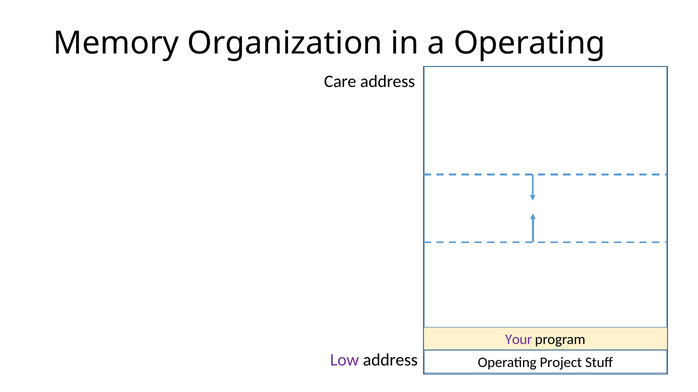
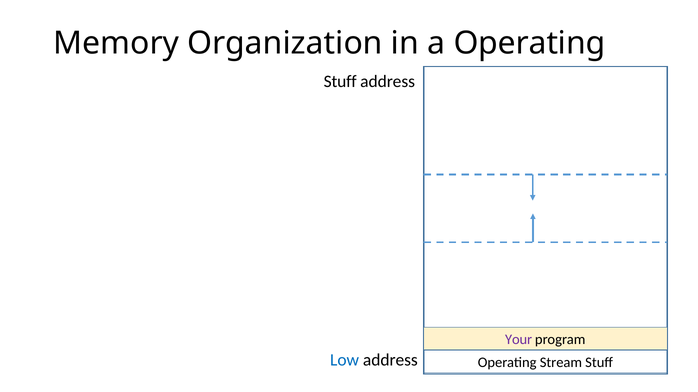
Care at (340, 82): Care -> Stuff
Low colour: purple -> blue
Project: Project -> Stream
